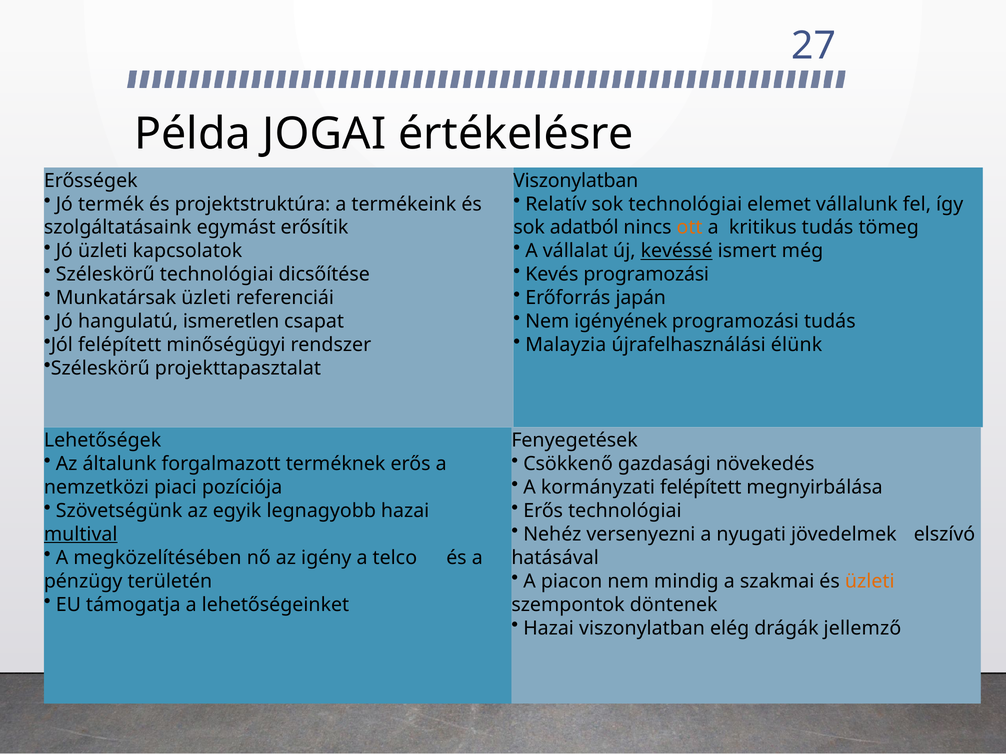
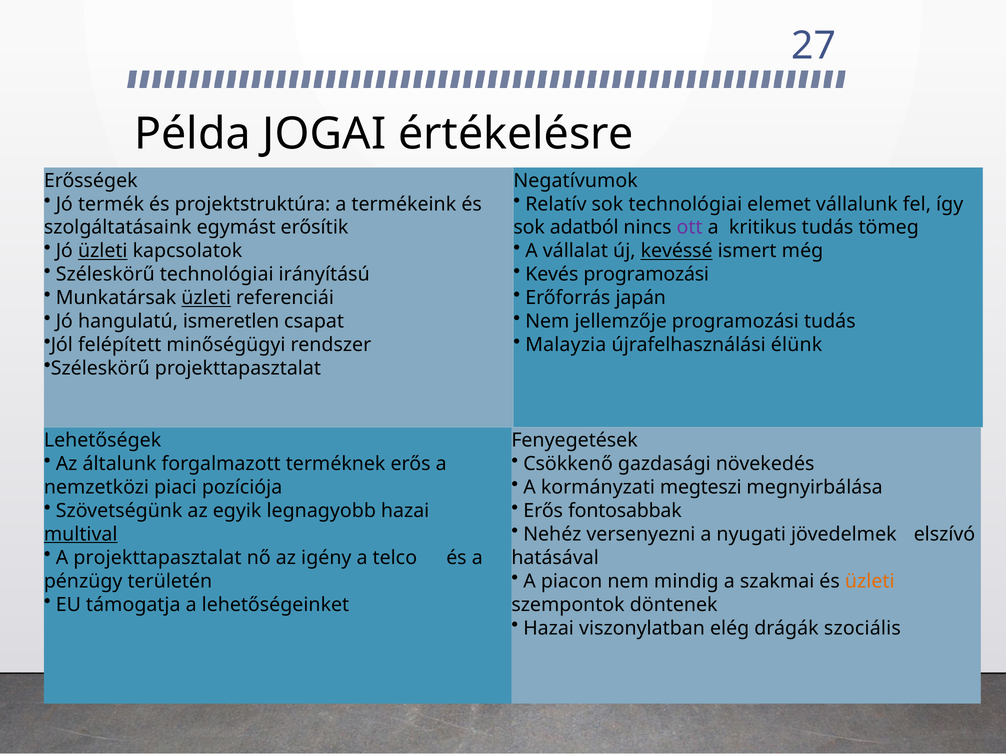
Viszonylatban at (576, 181): Viszonylatban -> Negatívumok
ott colour: orange -> purple
üzleti at (103, 251) underline: none -> present
dicsőítése: dicsőítése -> irányítású
üzleti at (206, 298) underline: none -> present
igényének: igényének -> jellemzője
kormányzati felépített: felépített -> megteszi
Erős technológiai: technológiai -> fontosabbak
A megközelítésében: megközelítésében -> projekttapasztalat
jellemző: jellemző -> szociális
